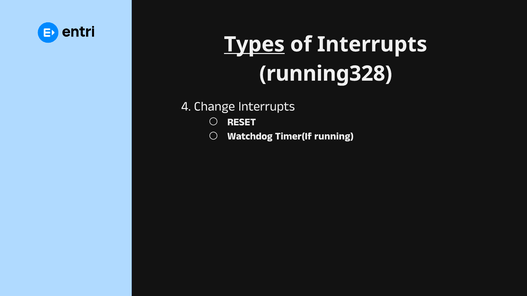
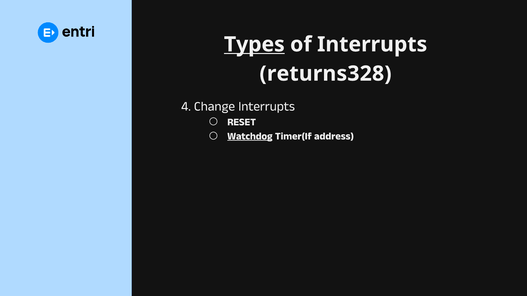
running328: running328 -> returns328
Watchdog underline: none -> present
running: running -> address
